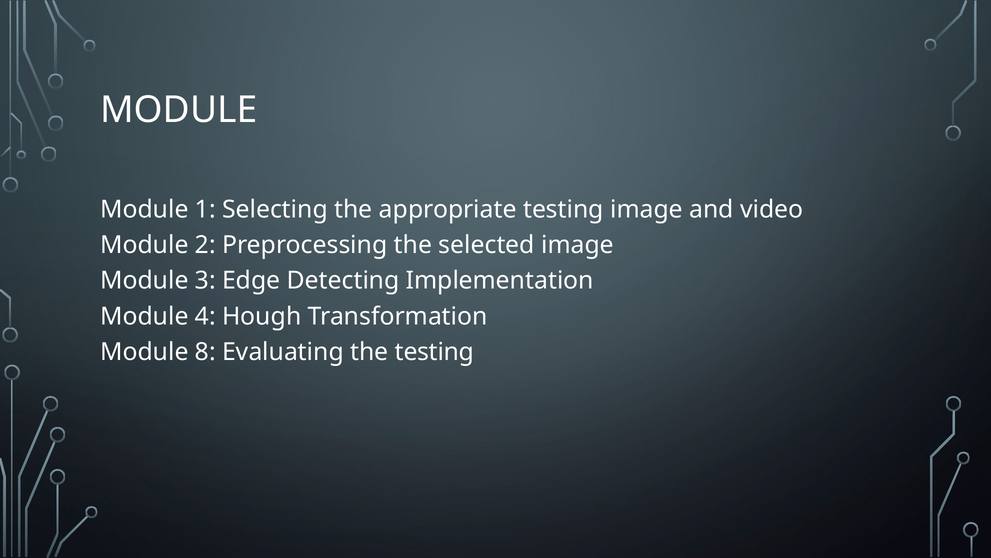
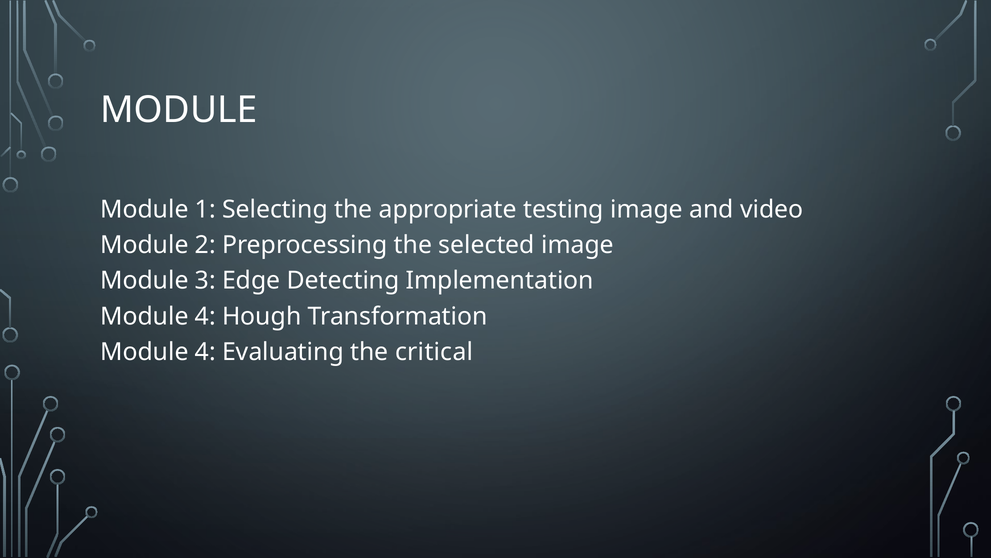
8 at (205, 352): 8 -> 4
the testing: testing -> critical
